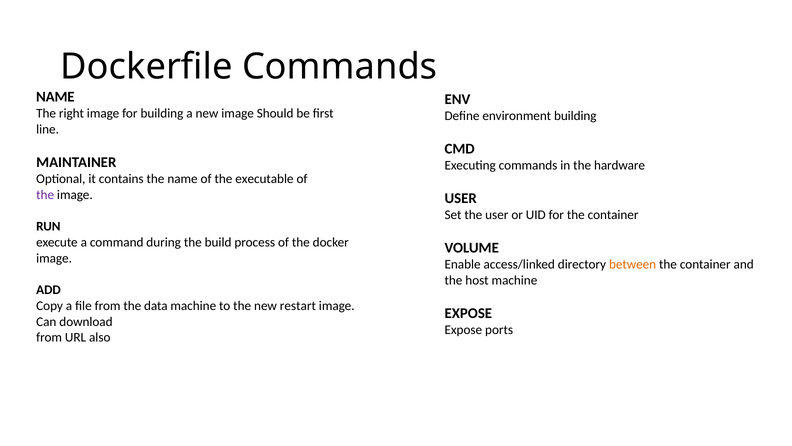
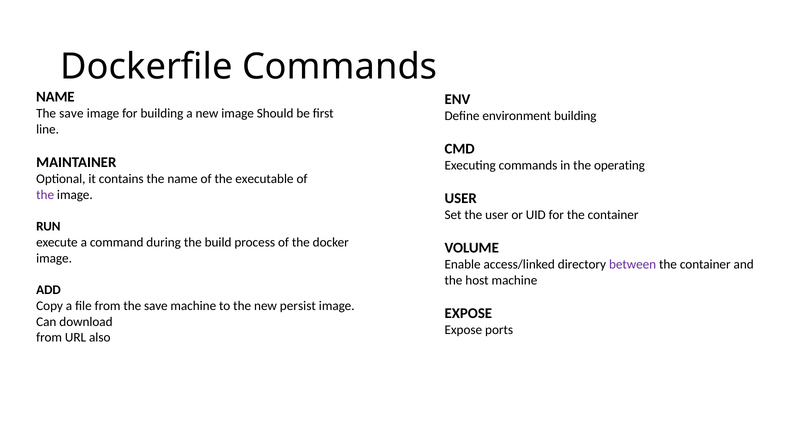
right at (71, 114): right -> save
hardware: hardware -> operating
between colour: orange -> purple
from the data: data -> save
restart: restart -> persist
